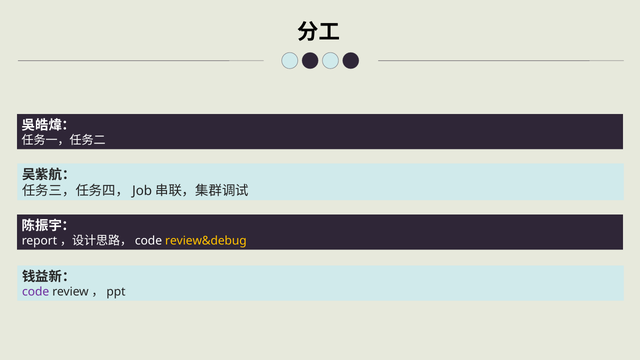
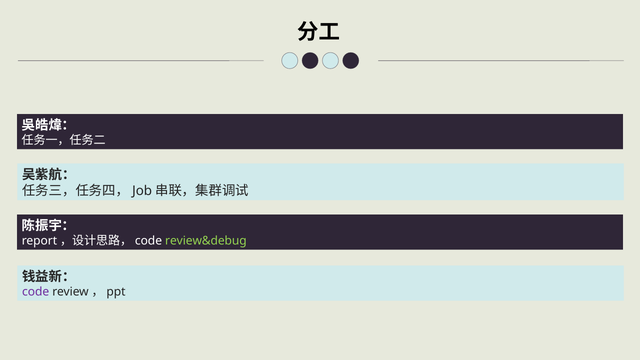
review&debug colour: yellow -> light green
